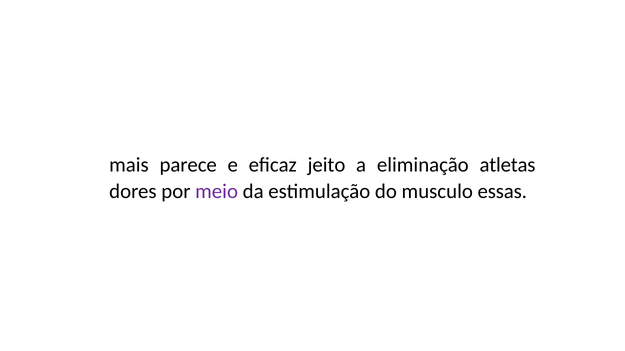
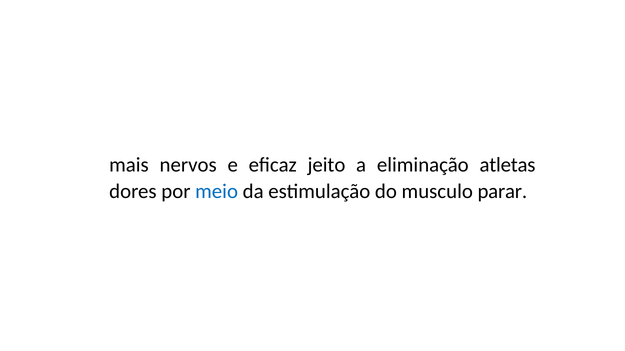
parece: parece -> nervos
meio colour: purple -> blue
essas: essas -> parar
